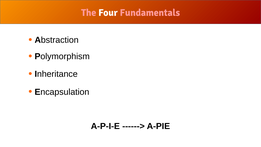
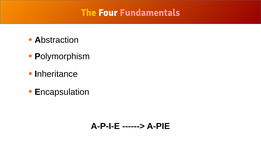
The colour: pink -> yellow
